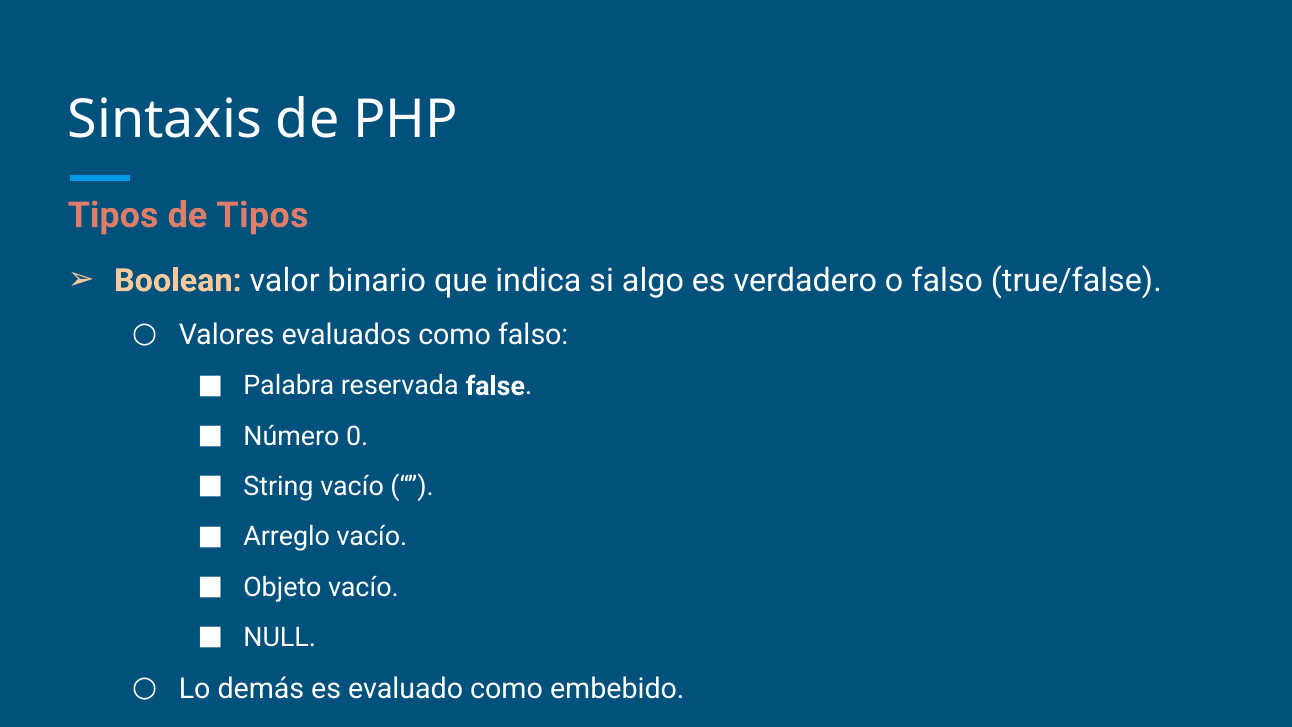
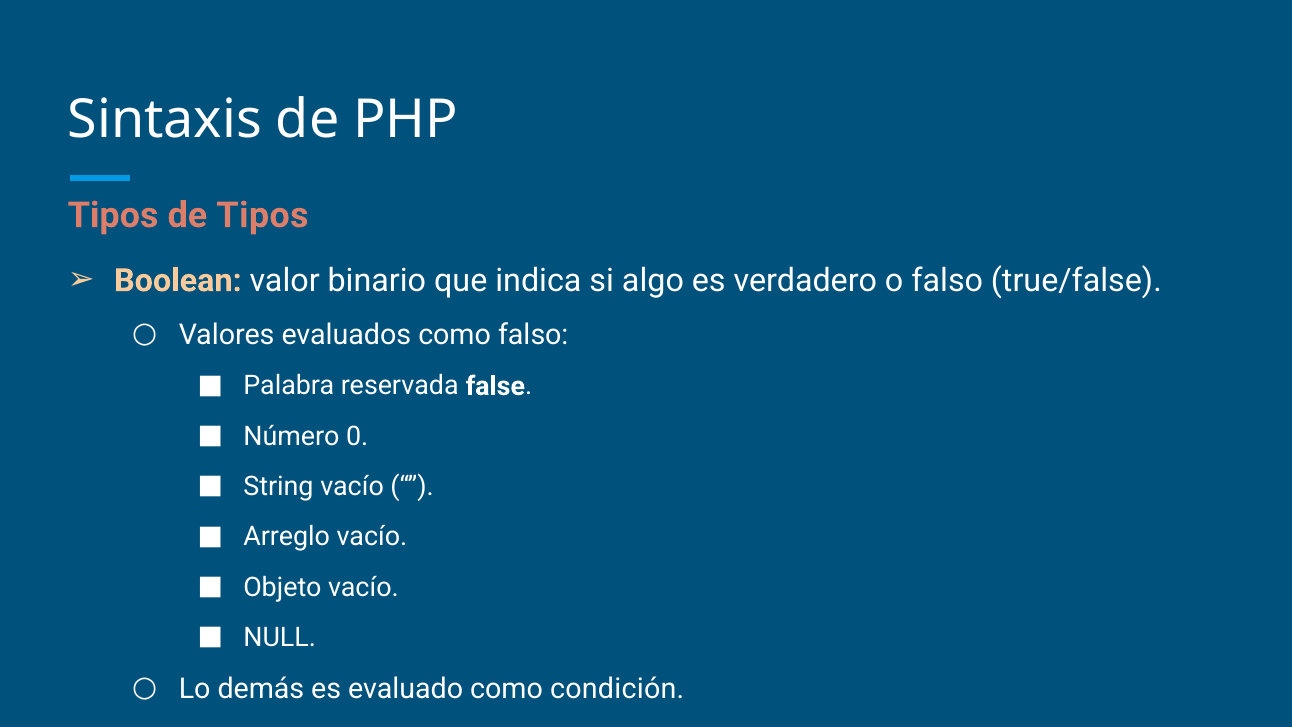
embebido: embebido -> condición
